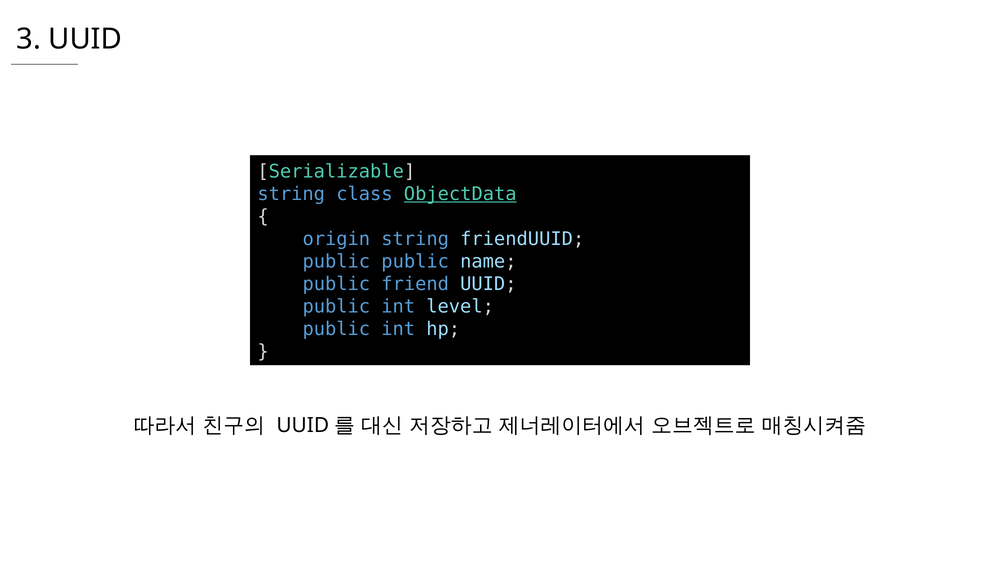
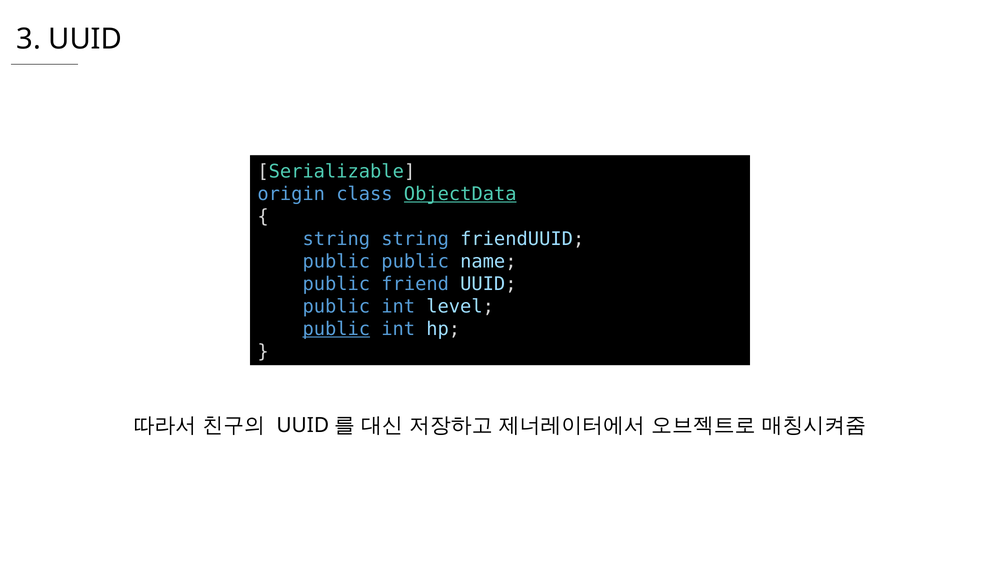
string at (291, 194): string -> origin
origin at (336, 239): origin -> string
public at (336, 329) underline: none -> present
